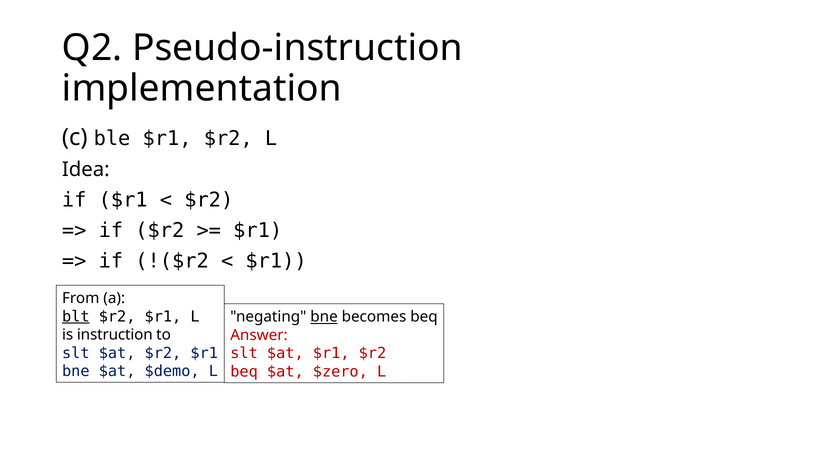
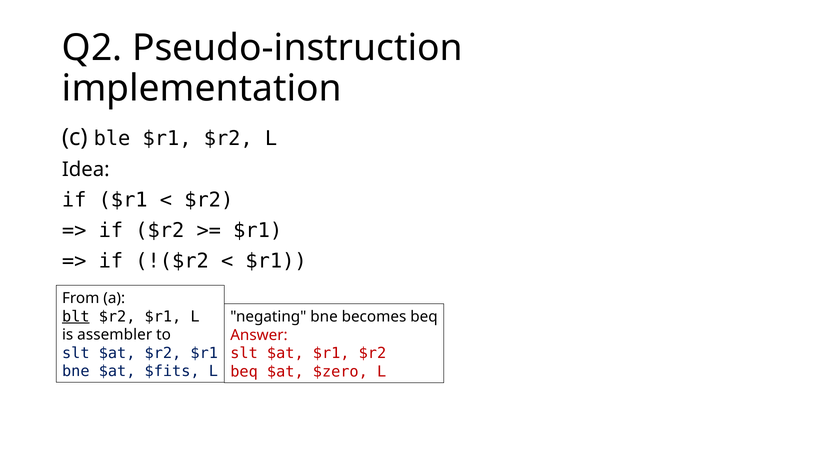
bne at (324, 317) underline: present -> none
instruction: instruction -> assembler
$demo: $demo -> $fits
